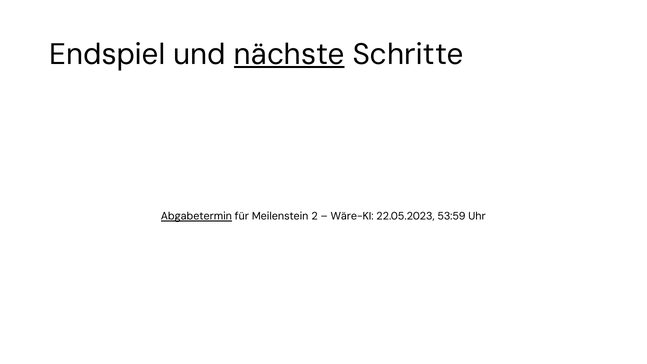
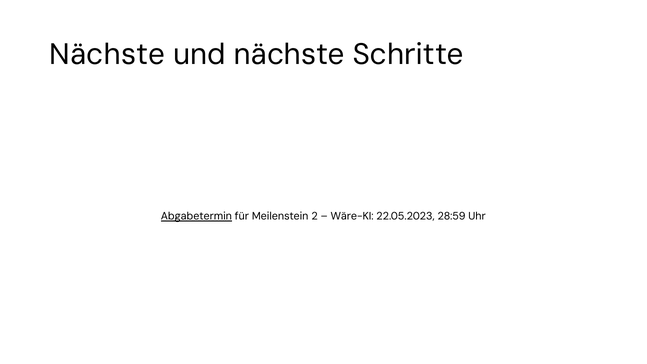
Endspiel at (107, 54): Endspiel -> Nächste
nächste at (289, 54) underline: present -> none
53:59: 53:59 -> 28:59
